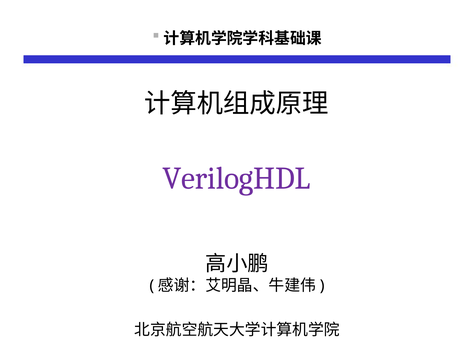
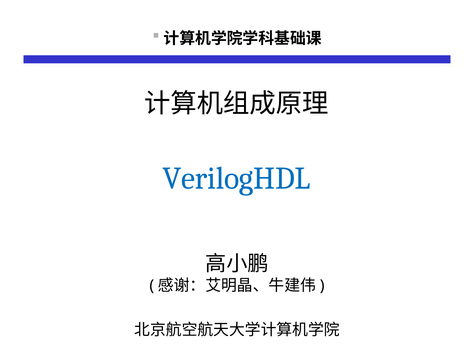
VerilogHDL colour: purple -> blue
